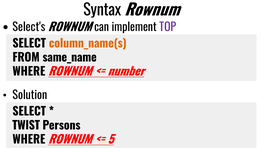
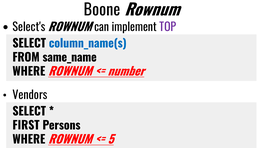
Syntax: Syntax -> Boone
column_name(s colour: orange -> blue
Solution: Solution -> Vendors
TWIST: TWIST -> FIRST
